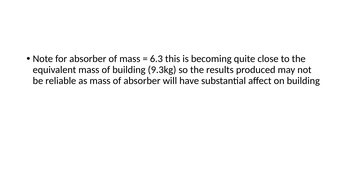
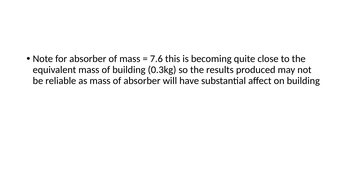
6.3: 6.3 -> 7.6
9.3kg: 9.3kg -> 0.3kg
